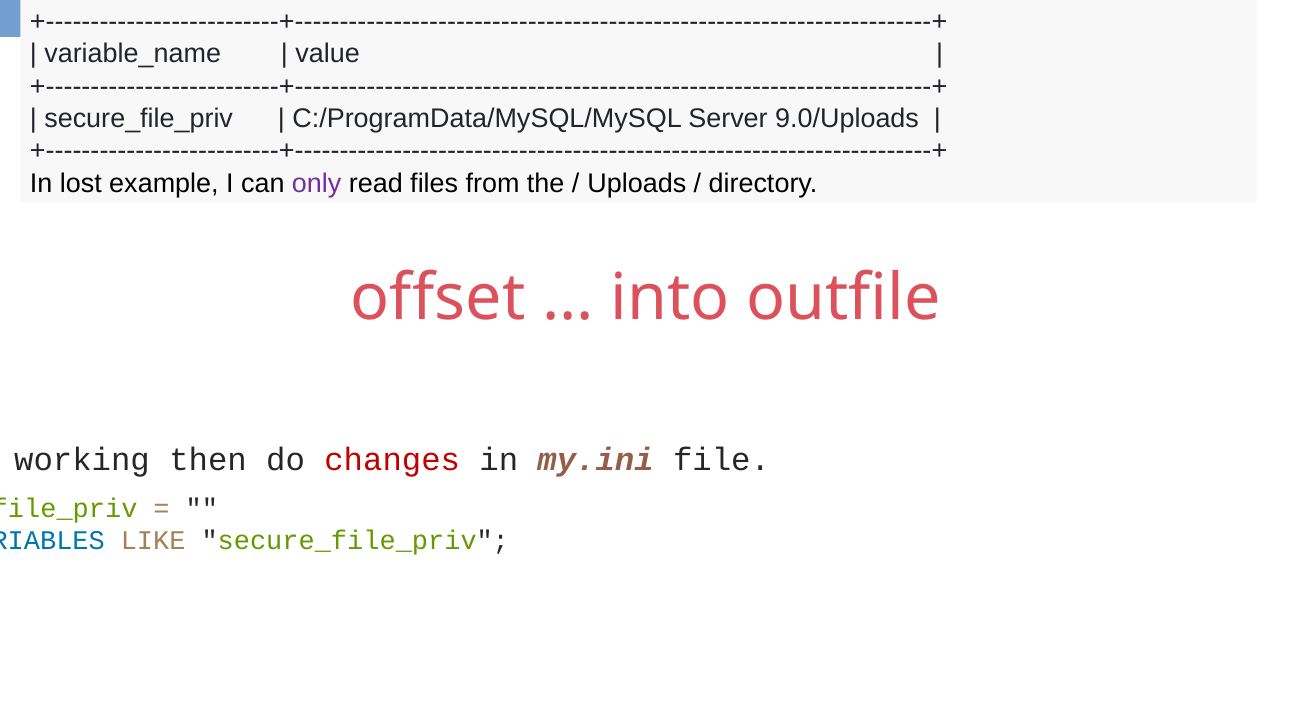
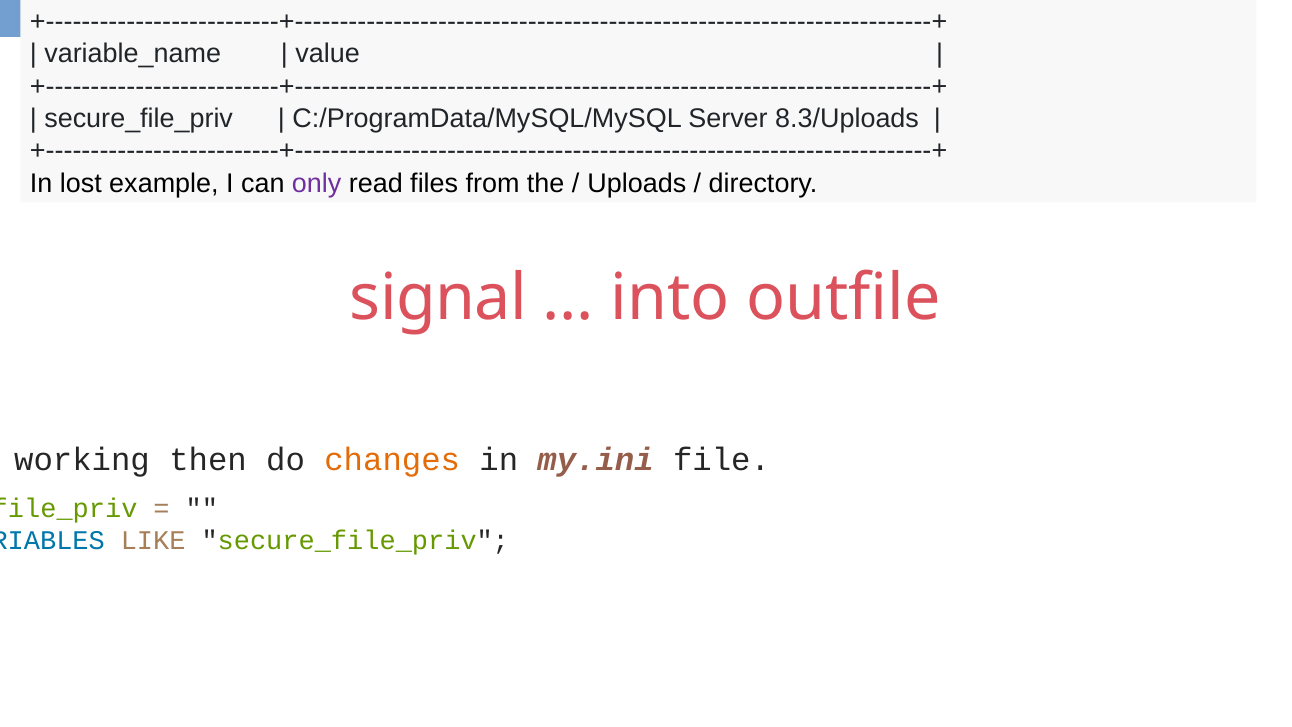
9.0/Uploads: 9.0/Uploads -> 8.3/Uploads
offset: offset -> signal
changes colour: red -> orange
